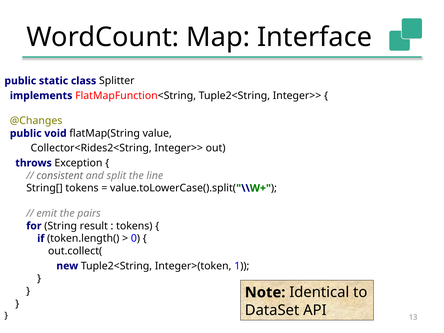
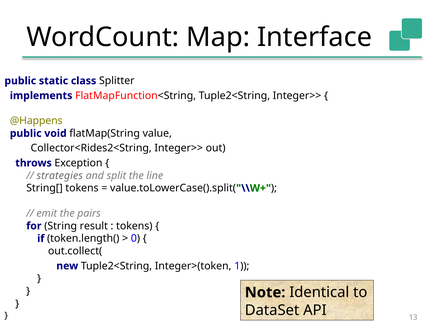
@Changes: @Changes -> @Happens
consistent: consistent -> strategies
